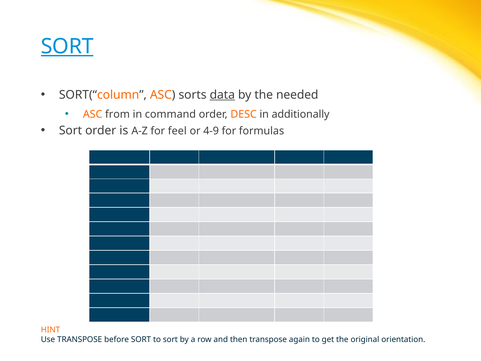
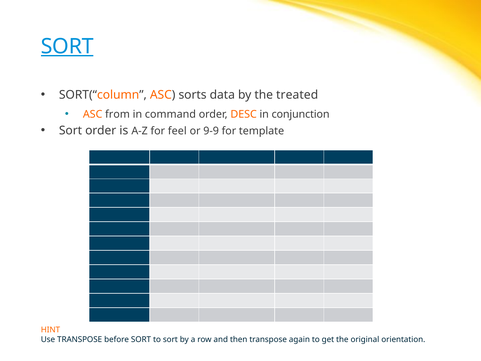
data underline: present -> none
needed: needed -> treated
additionally: additionally -> conjunction
4-9: 4-9 -> 9-9
formulas: formulas -> template
